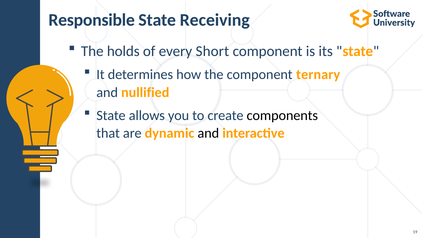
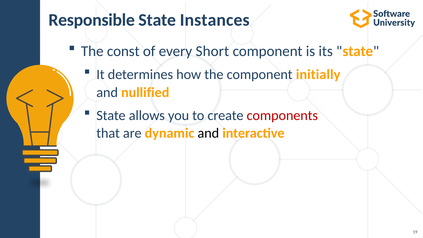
Receiving: Receiving -> Instances
holds: holds -> const
ternary: ternary -> initially
components colour: black -> red
